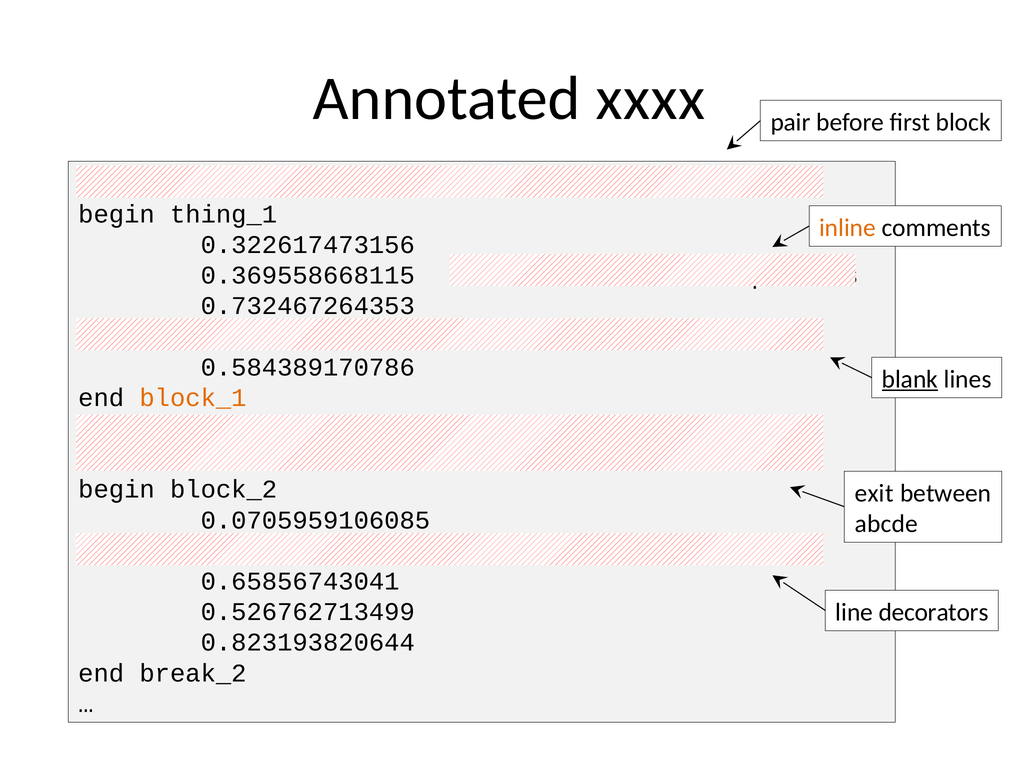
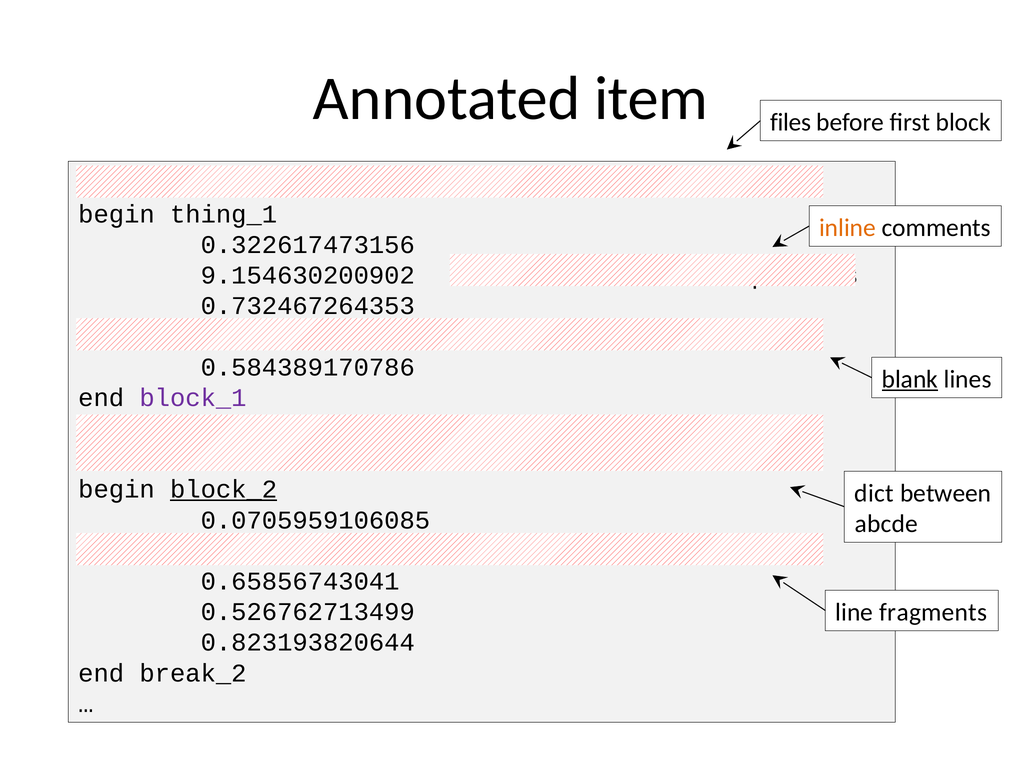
xxxx: xxxx -> item
pair: pair -> files
0.369558668115: 0.369558668115 -> 9.154630200902
block_1 colour: orange -> purple
block_2 underline: none -> present
exit: exit -> dict
decorators: decorators -> fragments
